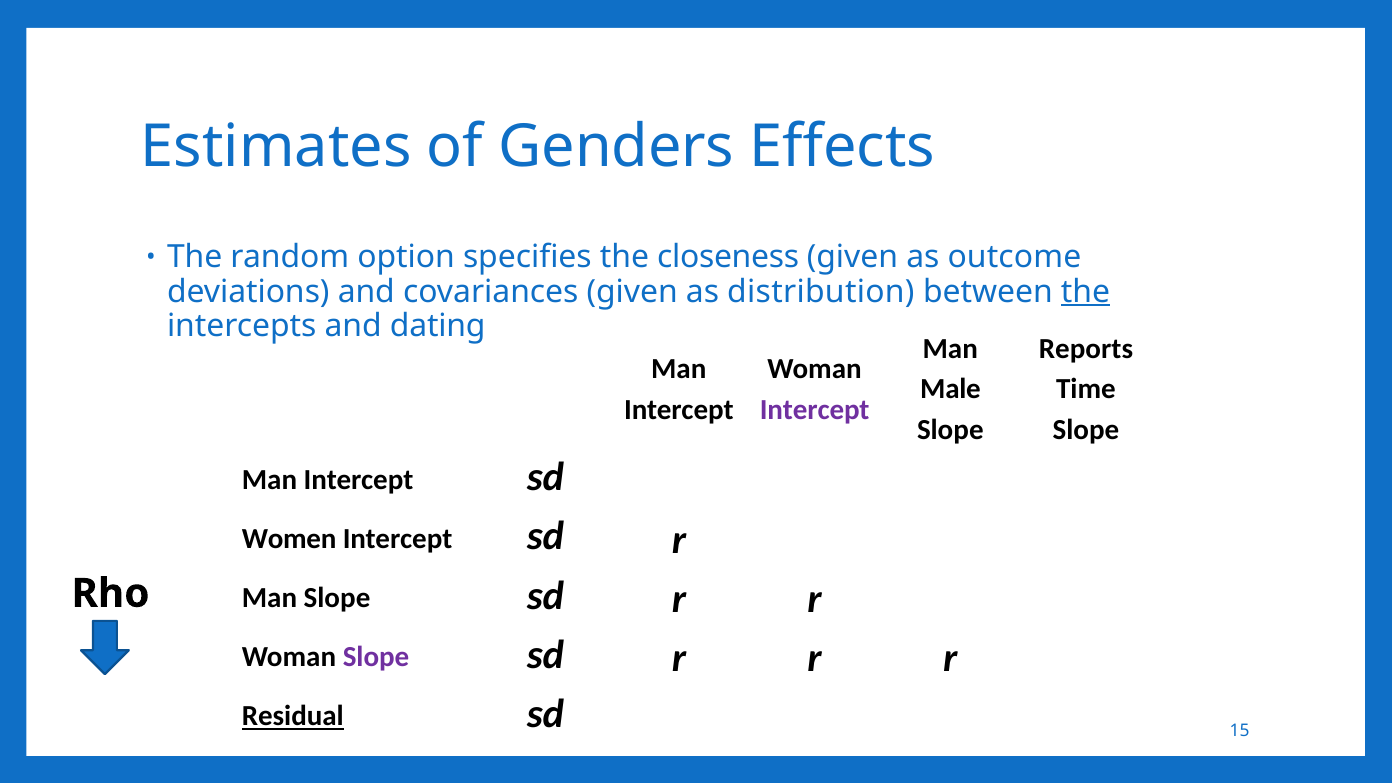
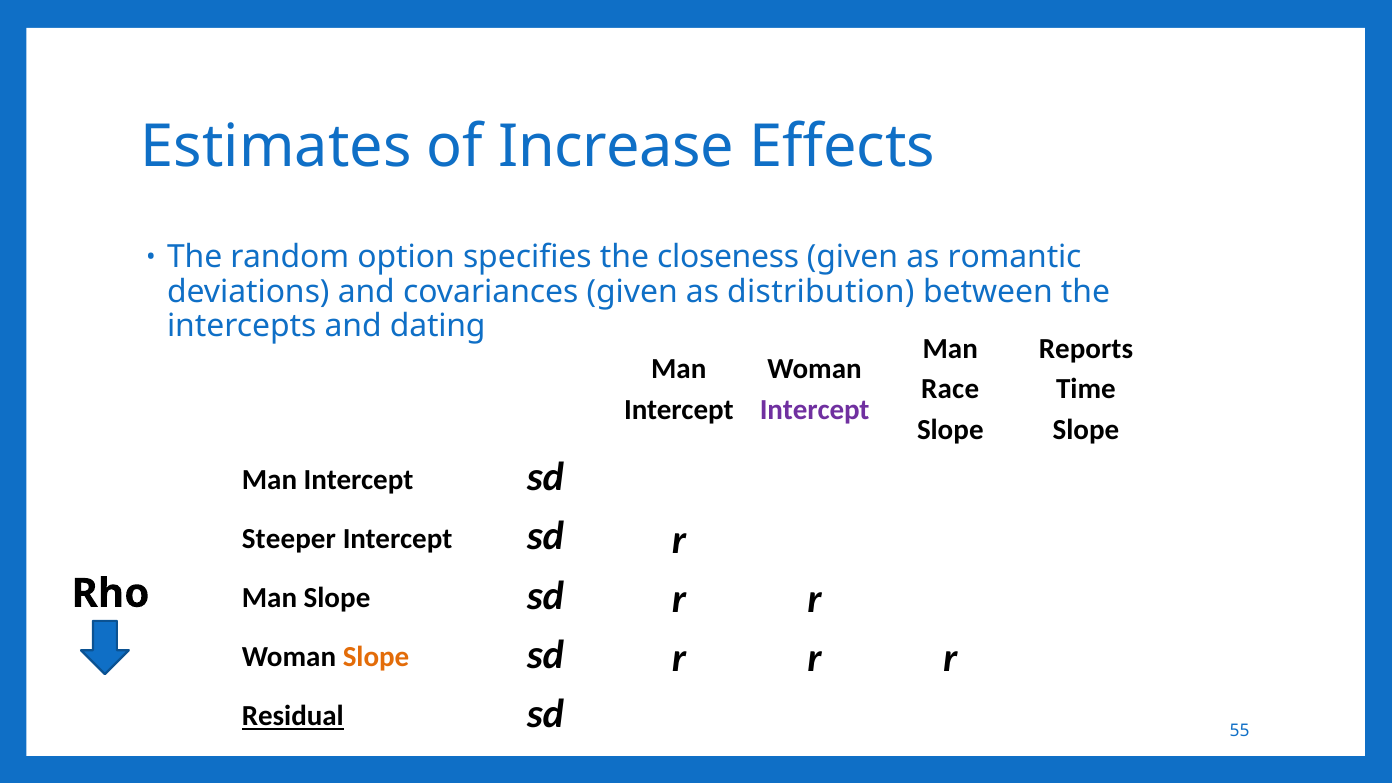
Genders: Genders -> Increase
outcome: outcome -> romantic
the at (1086, 292) underline: present -> none
Male: Male -> Race
Women: Women -> Steeper
Slope at (376, 657) colour: purple -> orange
15: 15 -> 55
